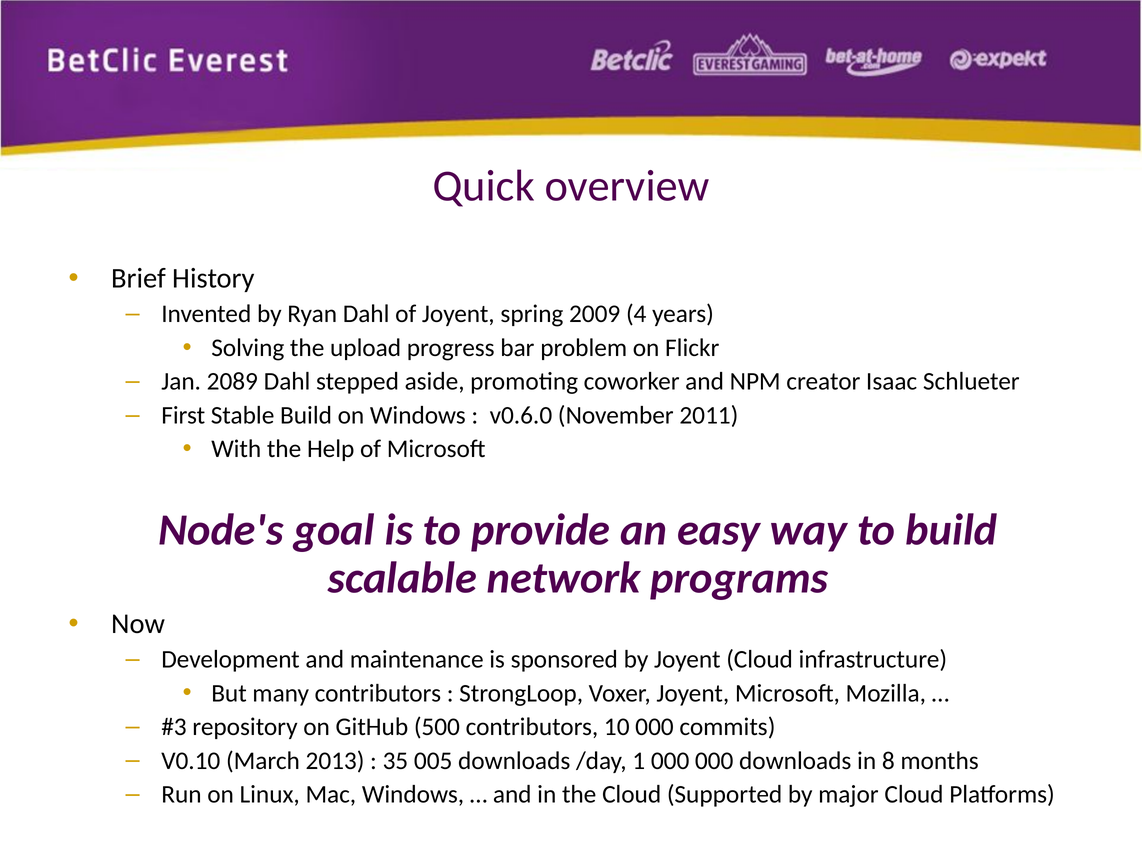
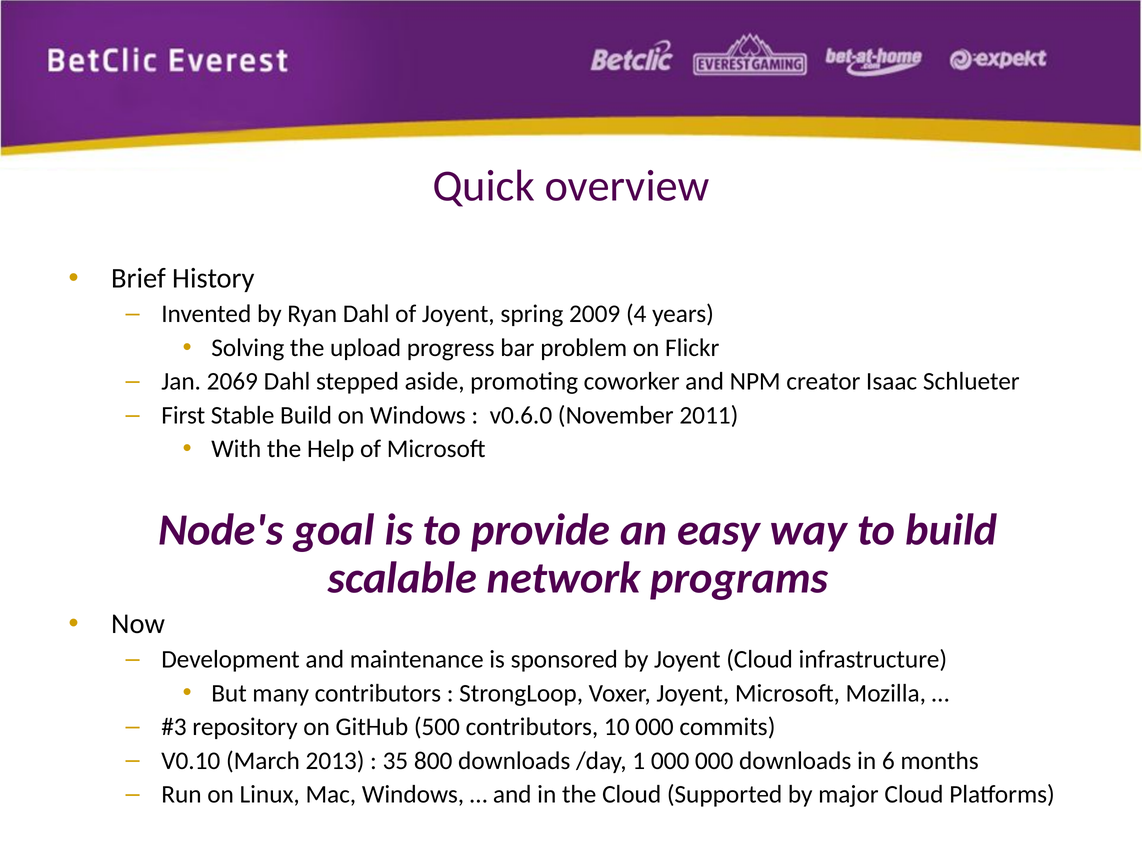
2089: 2089 -> 2069
005: 005 -> 800
8: 8 -> 6
